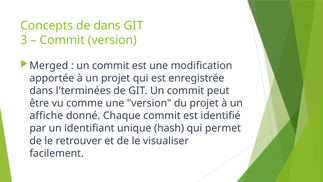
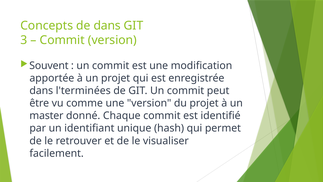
Merged: Merged -> Souvent
affiche: affiche -> master
